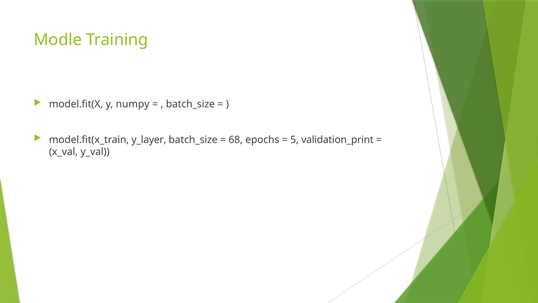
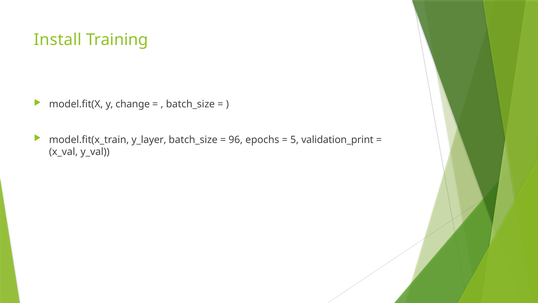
Modle: Modle -> Install
numpy: numpy -> change
68: 68 -> 96
